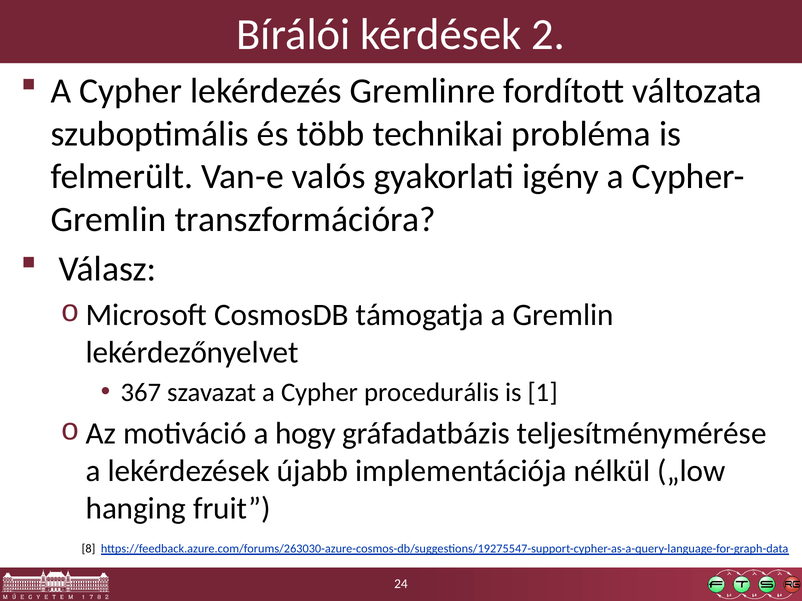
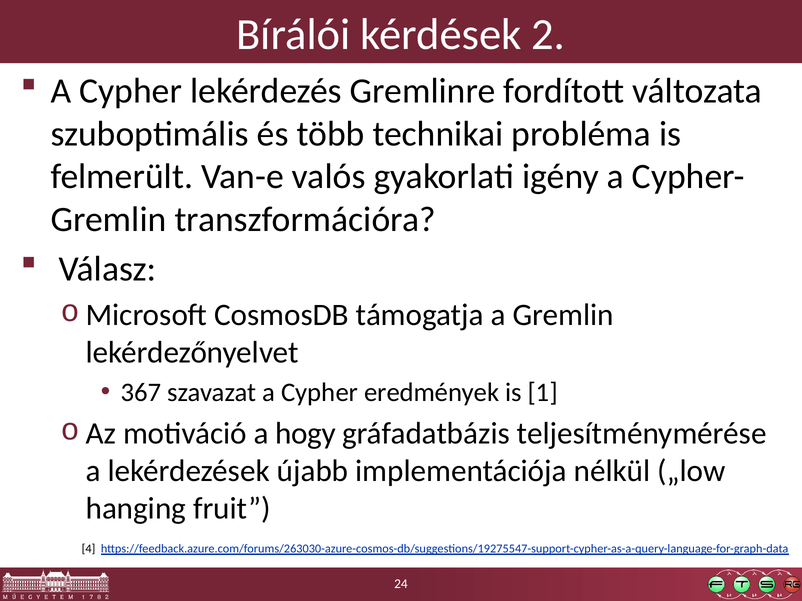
procedurális: procedurális -> eredmények
8: 8 -> 4
